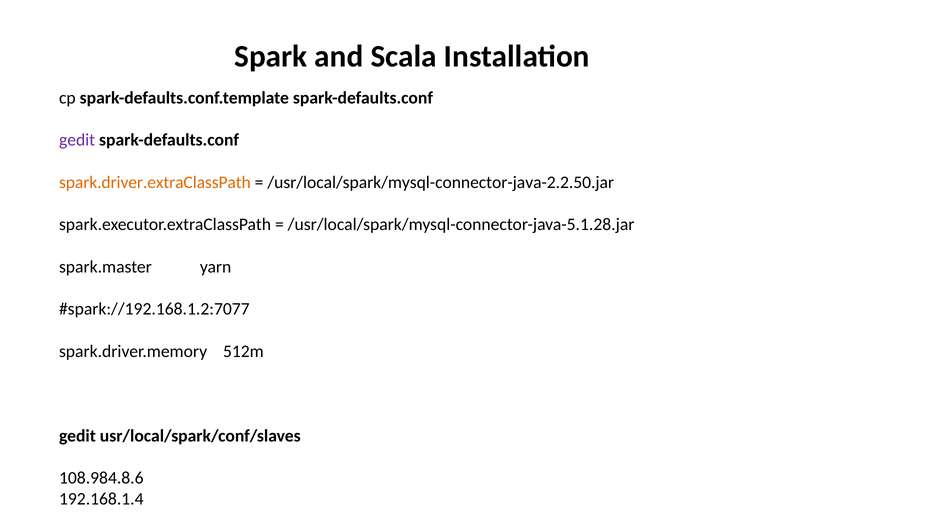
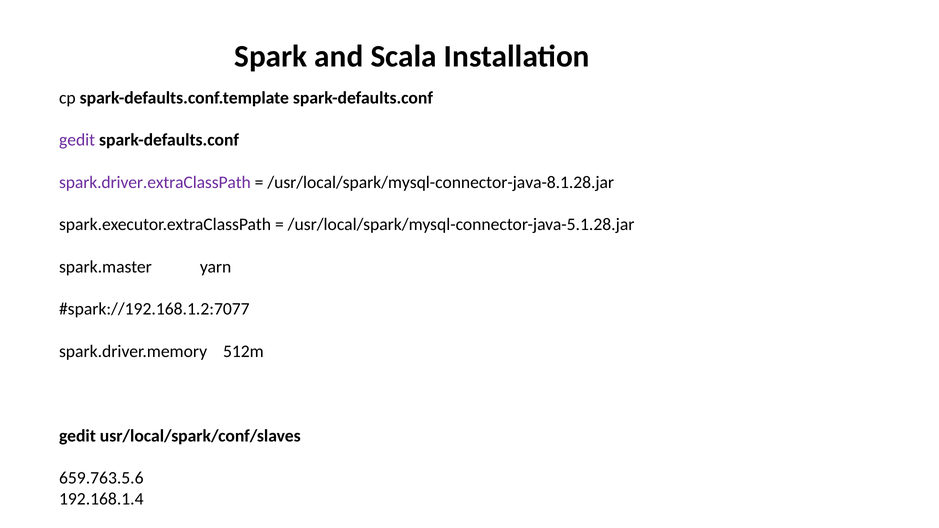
spark.driver.extraClassPath colour: orange -> purple
/usr/local/spark/mysql-connector-java-2.2.50.jar: /usr/local/spark/mysql-connector-java-2.2.50.jar -> /usr/local/spark/mysql-connector-java-8.1.28.jar
108.984.8.6: 108.984.8.6 -> 659.763.5.6
